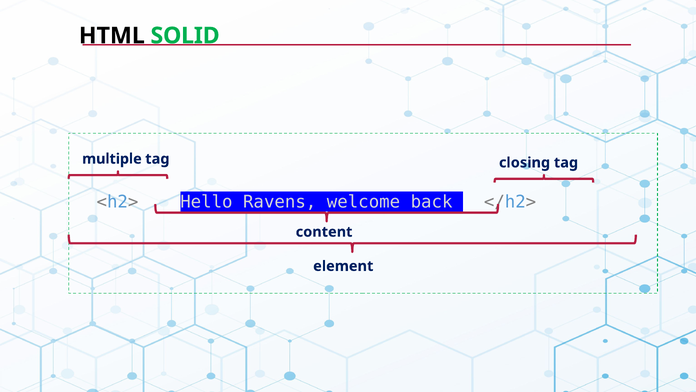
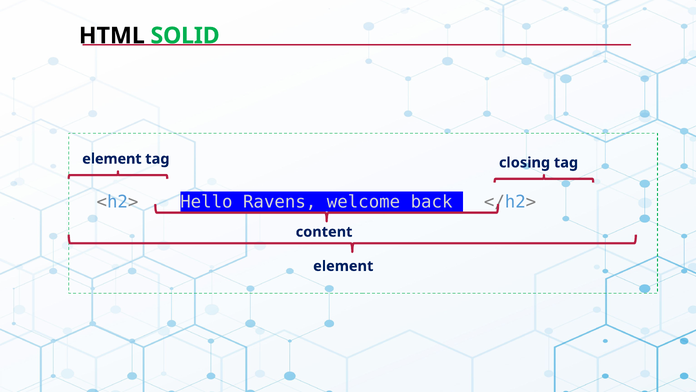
multiple at (112, 159): multiple -> element
